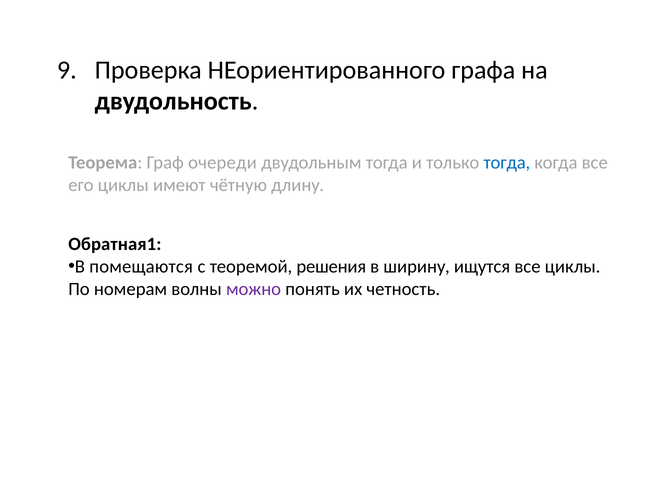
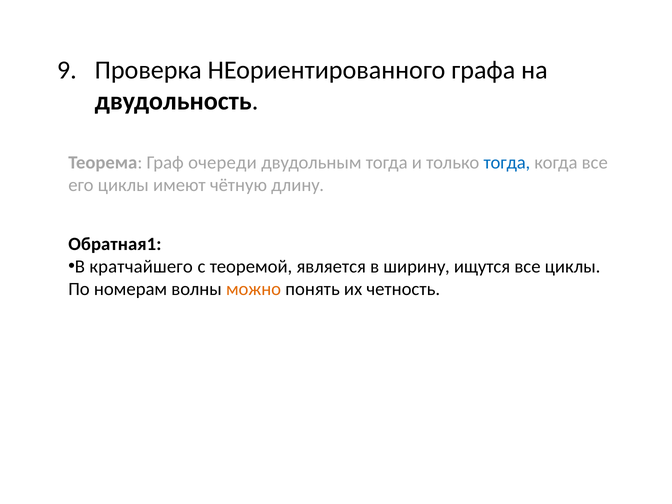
помещаются: помещаются -> кратчайшего
решения: решения -> является
можно colour: purple -> orange
